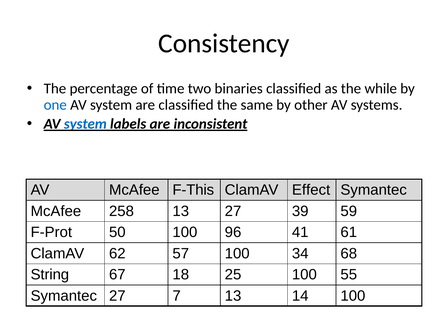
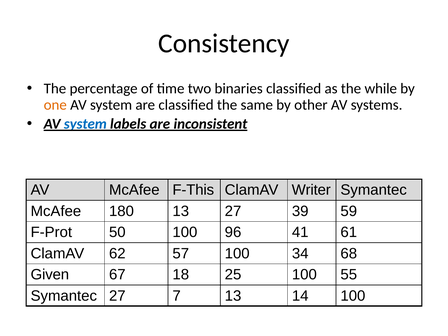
one colour: blue -> orange
Effect: Effect -> Writer
258: 258 -> 180
String: String -> Given
